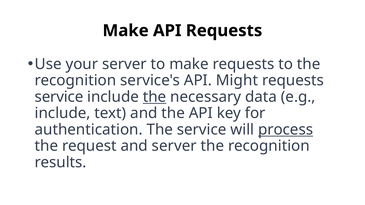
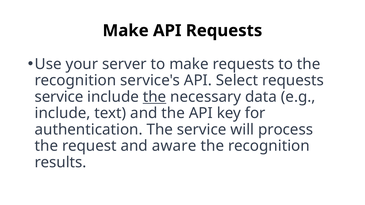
Might: Might -> Select
process underline: present -> none
and server: server -> aware
